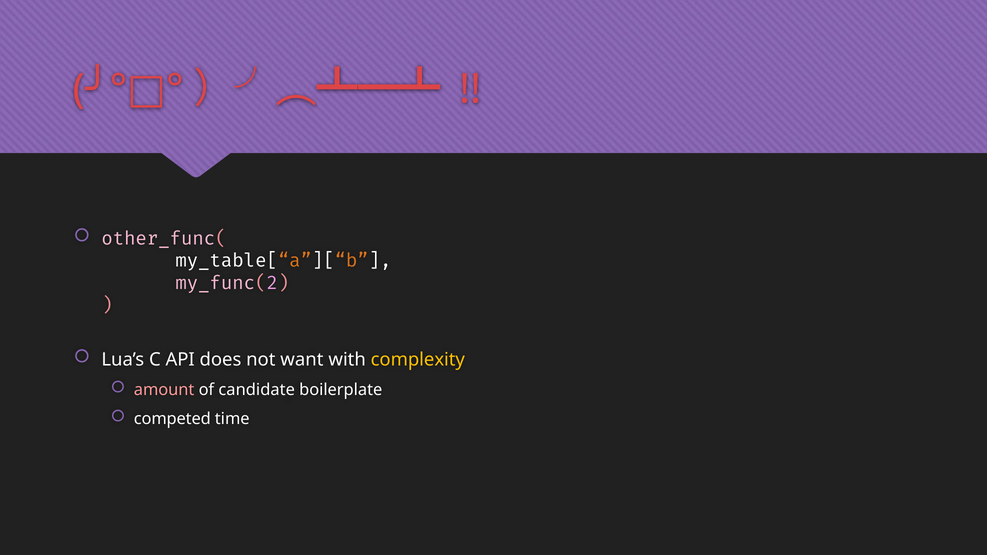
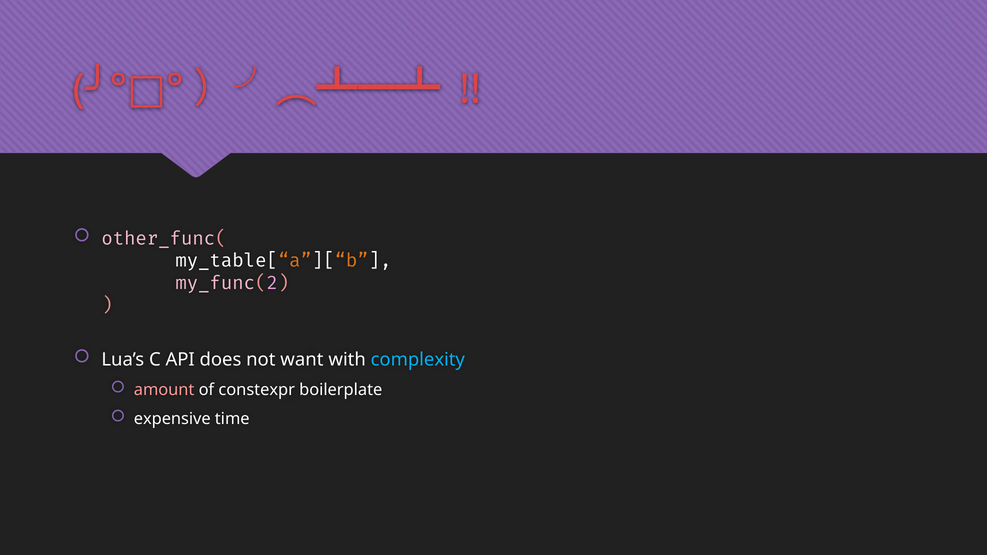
complexity colour: yellow -> light blue
candidate: candidate -> constexpr
competed: competed -> expensive
